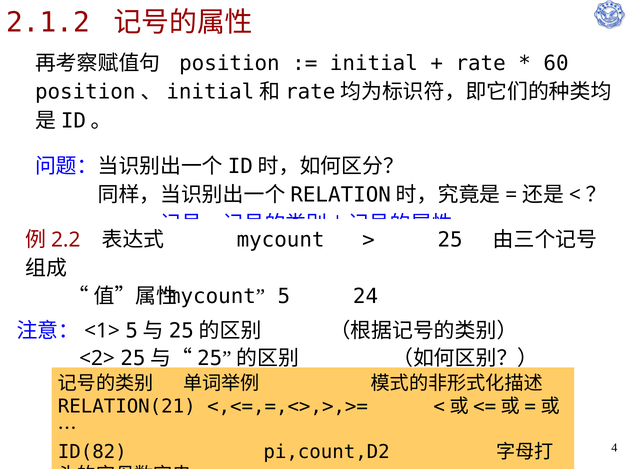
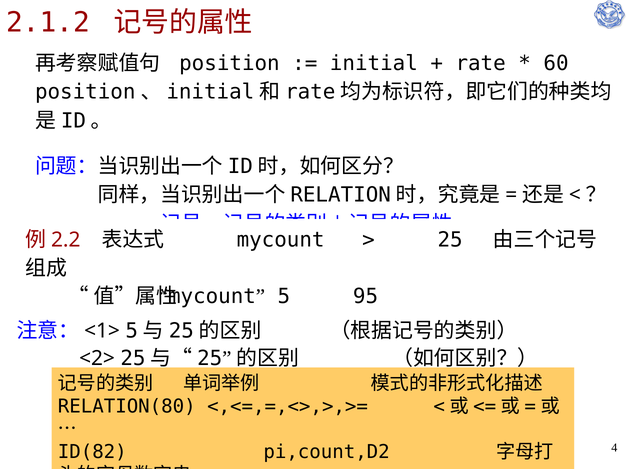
24: 24 -> 95
RELATION(21: RELATION(21 -> RELATION(80
